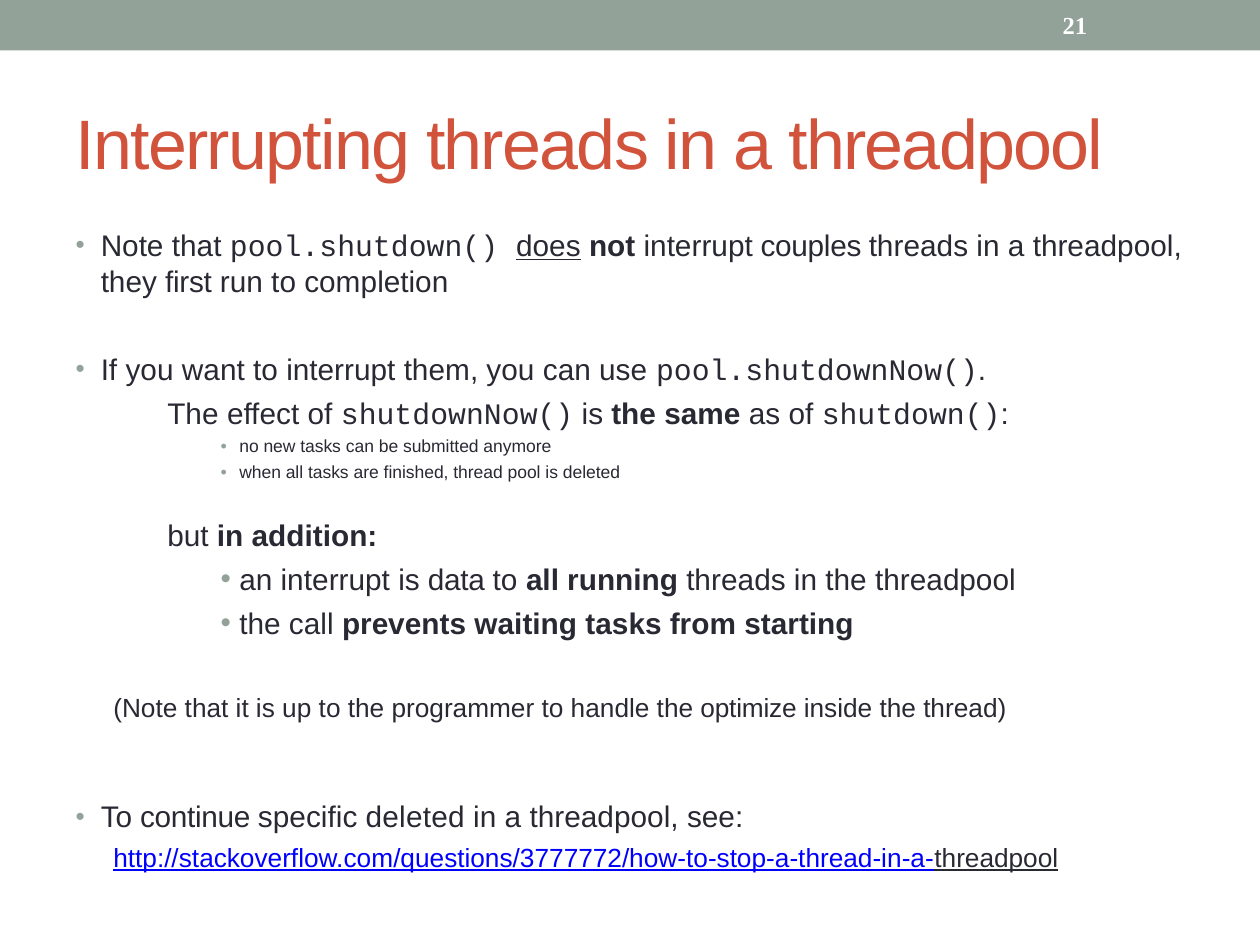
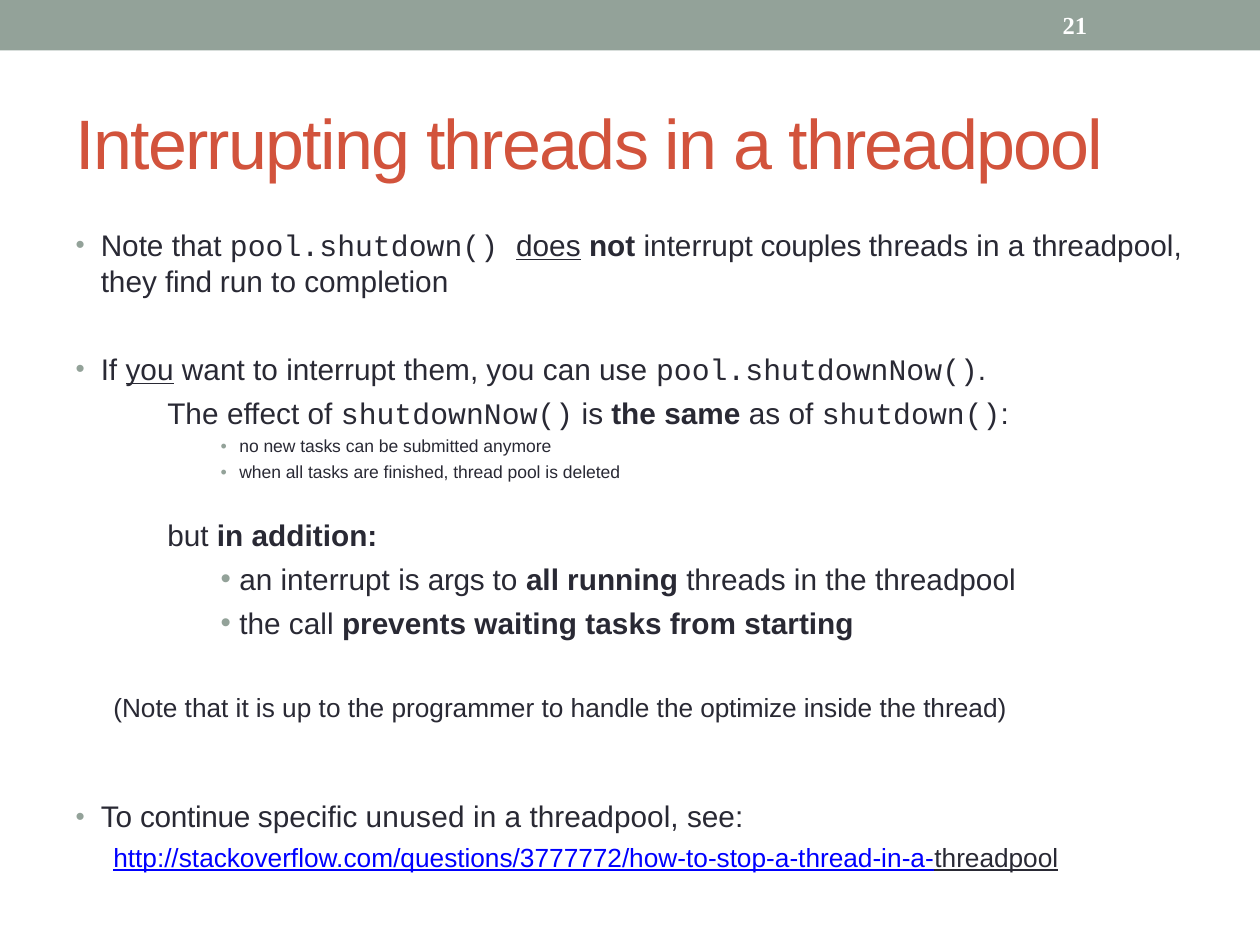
first: first -> find
you at (150, 371) underline: none -> present
data: data -> args
specific deleted: deleted -> unused
